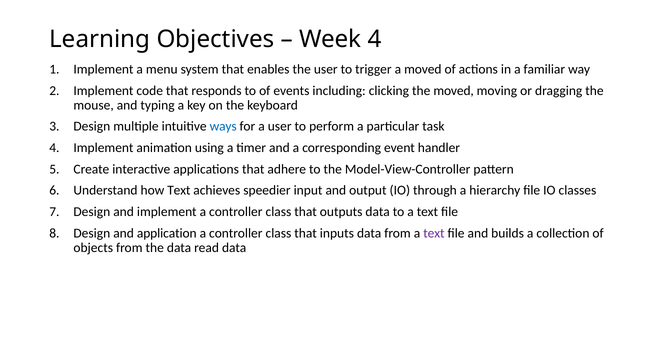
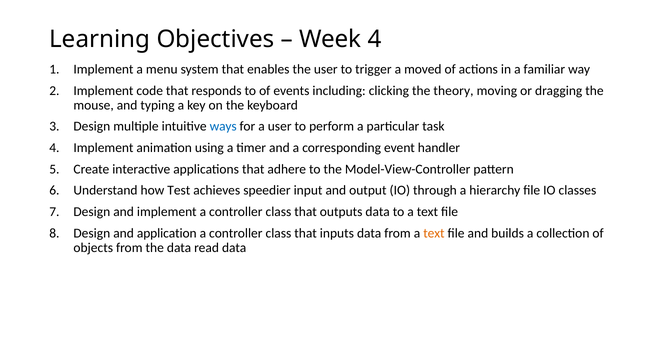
the moved: moved -> theory
how Text: Text -> Test
text at (434, 233) colour: purple -> orange
